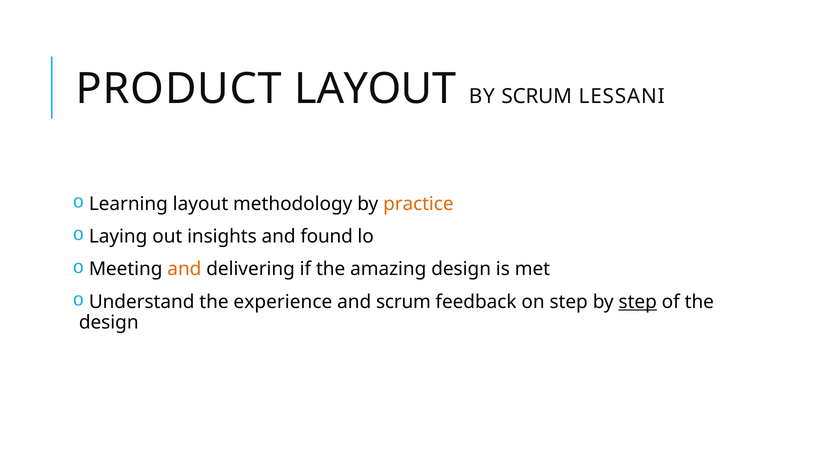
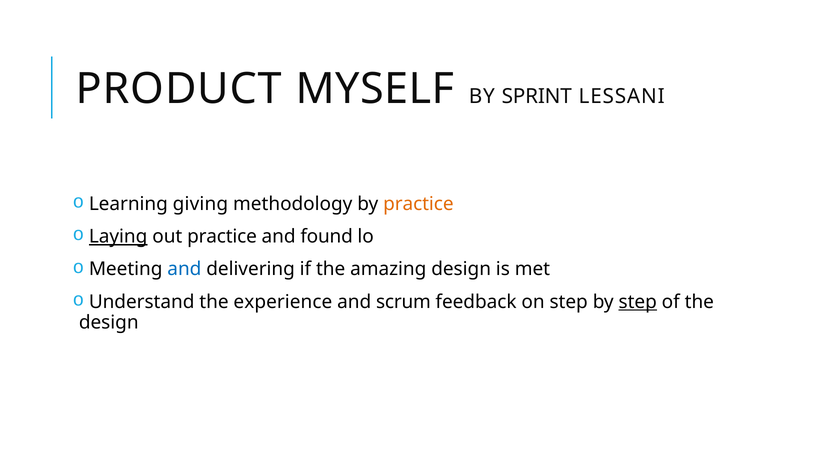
PRODUCT LAYOUT: LAYOUT -> MYSELF
BY SCRUM: SCRUM -> SPRINT
Learning layout: layout -> giving
Laying underline: none -> present
out insights: insights -> practice
and at (184, 269) colour: orange -> blue
